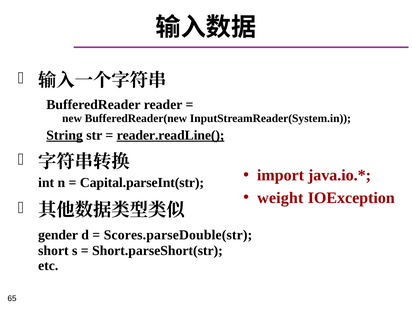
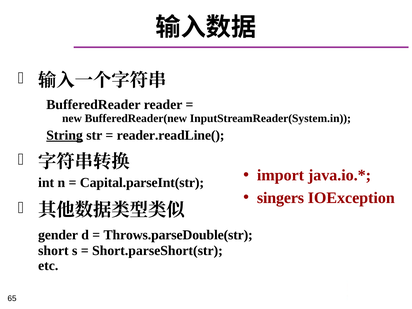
reader.readLine( underline: present -> none
weight: weight -> singers
Scores.parseDouble(str: Scores.parseDouble(str -> Throws.parseDouble(str
